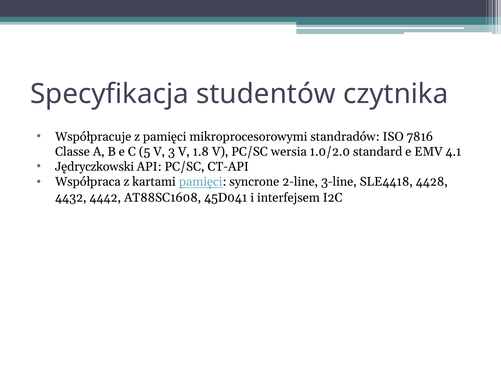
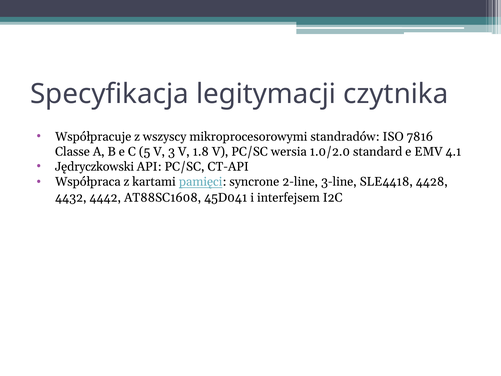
studentów: studentów -> legitymacji
z pamięci: pamięci -> wszyscy
